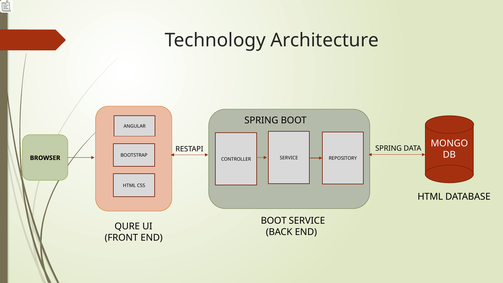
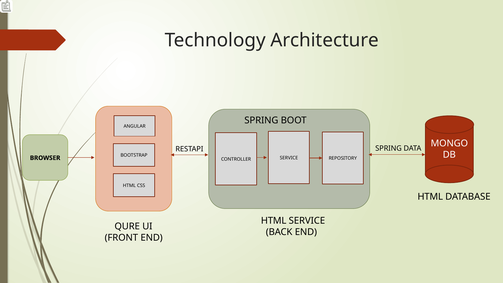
BOOT at (274, 221): BOOT -> HTML
